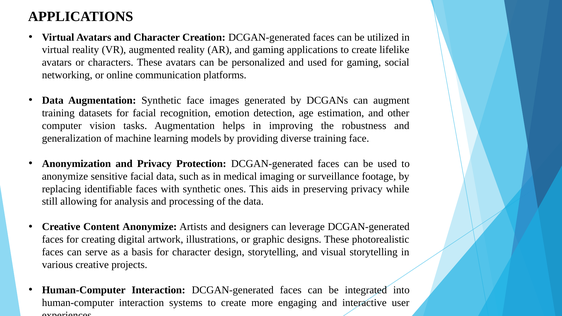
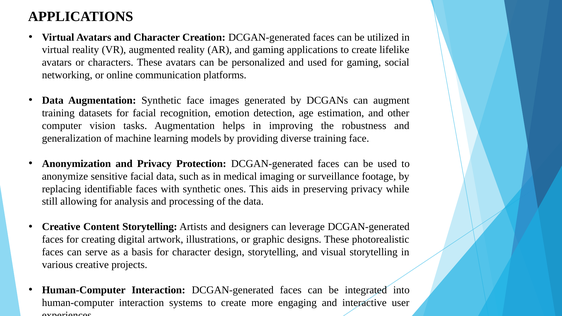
Content Anonymize: Anonymize -> Storytelling
